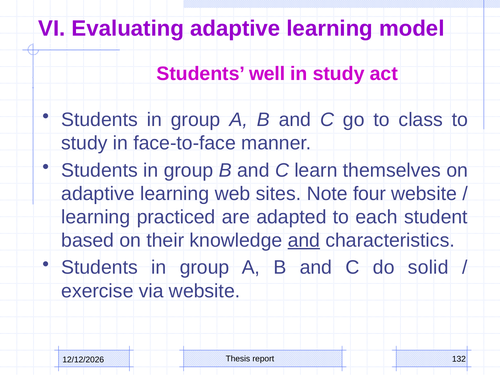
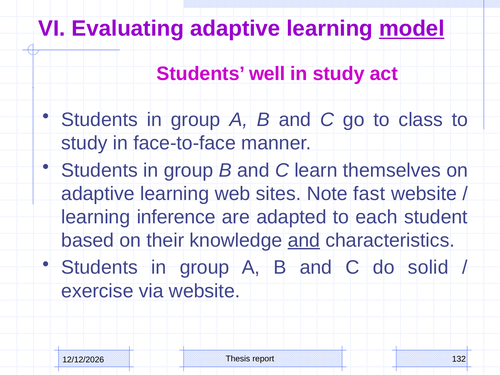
model underline: none -> present
four: four -> fast
practiced: practiced -> inference
